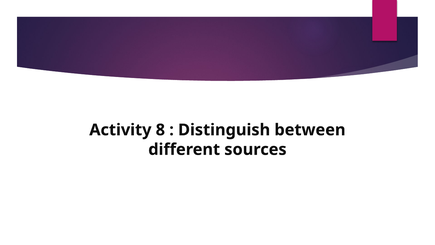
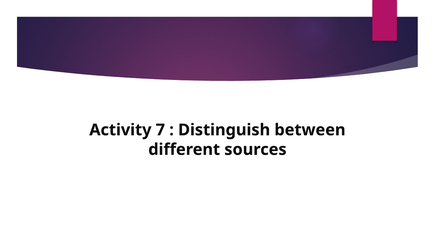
8: 8 -> 7
